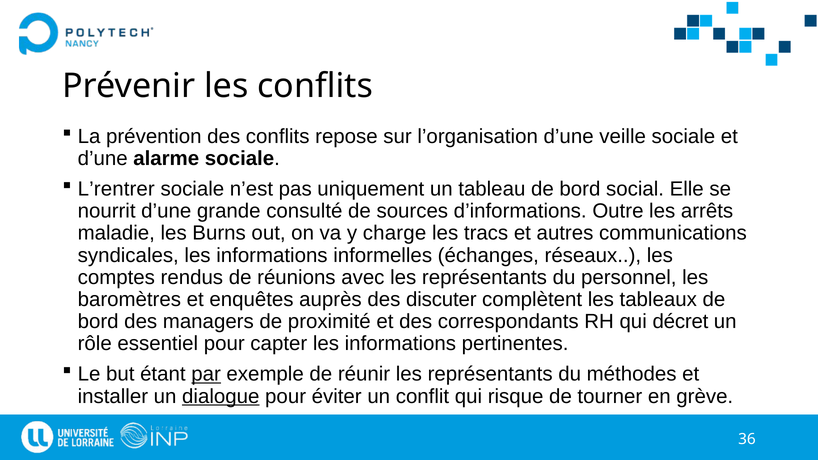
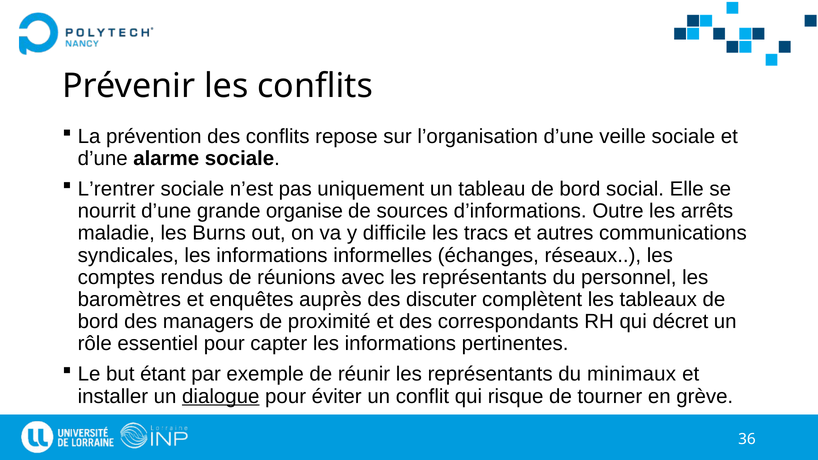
consulté: consulté -> organise
charge: charge -> difficile
par underline: present -> none
méthodes: méthodes -> minimaux
